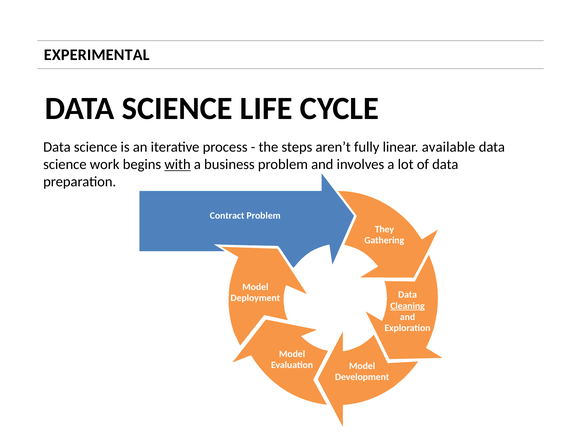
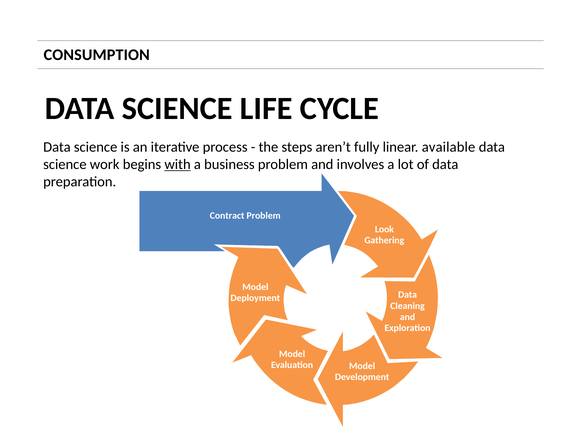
EXPERIMENTAL: EXPERIMENTAL -> CONSUMPTION
They: They -> Look
Cleaning underline: present -> none
